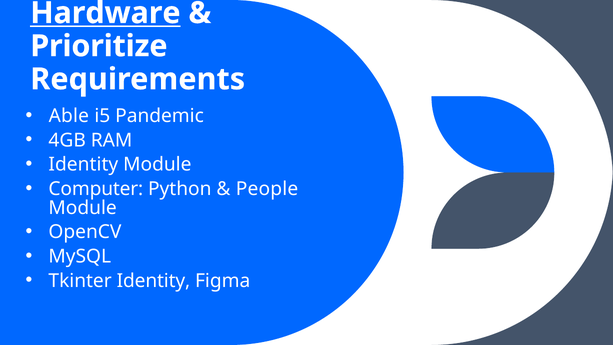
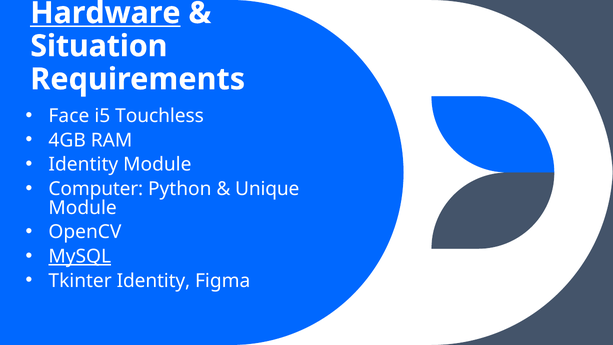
Prioritize: Prioritize -> Situation
Able: Able -> Face
Pandemic: Pandemic -> Touchless
People: People -> Unique
MySQL underline: none -> present
